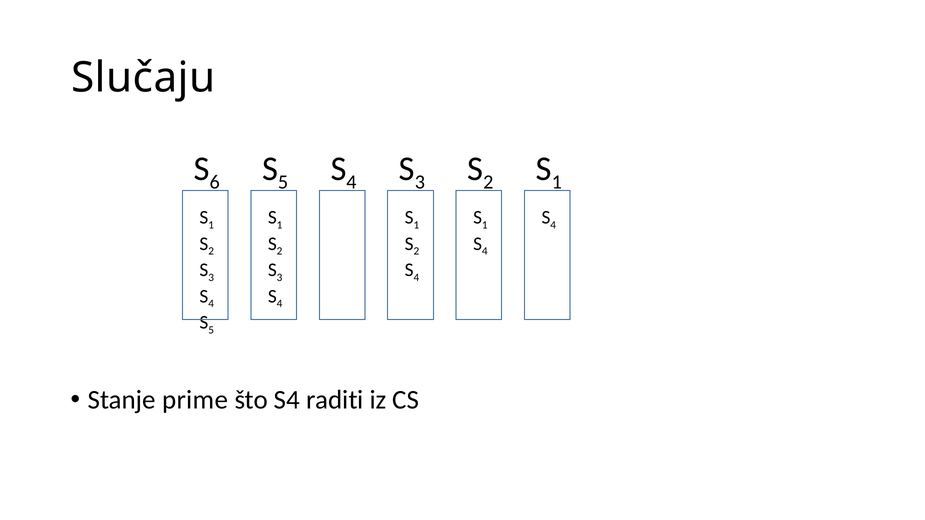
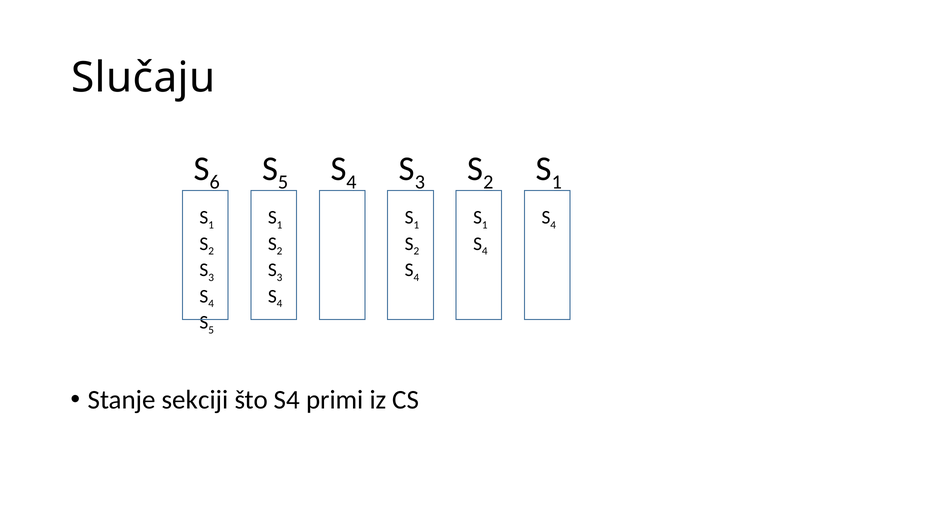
prime: prime -> sekciji
raditi: raditi -> primi
